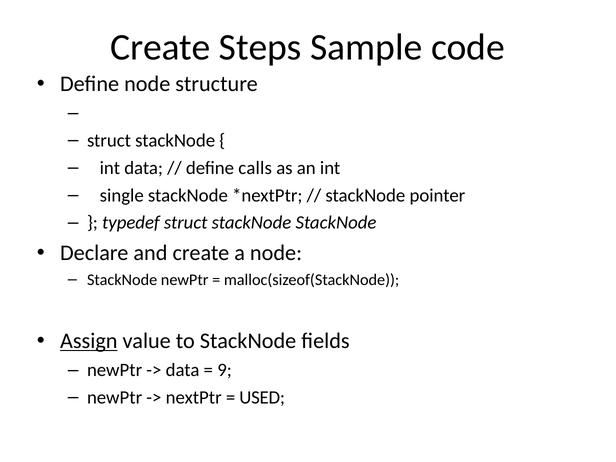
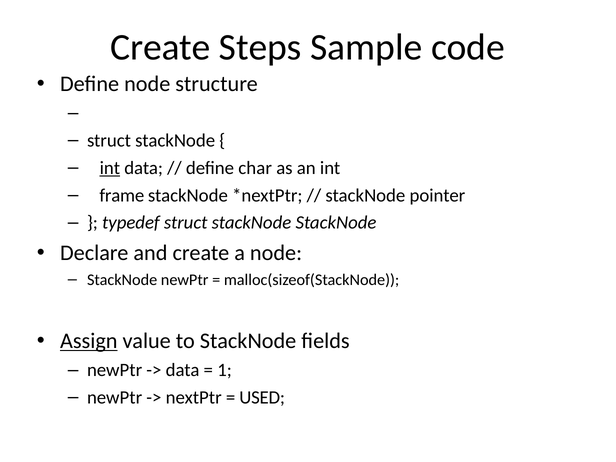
int at (110, 168) underline: none -> present
calls: calls -> char
single: single -> frame
9: 9 -> 1
